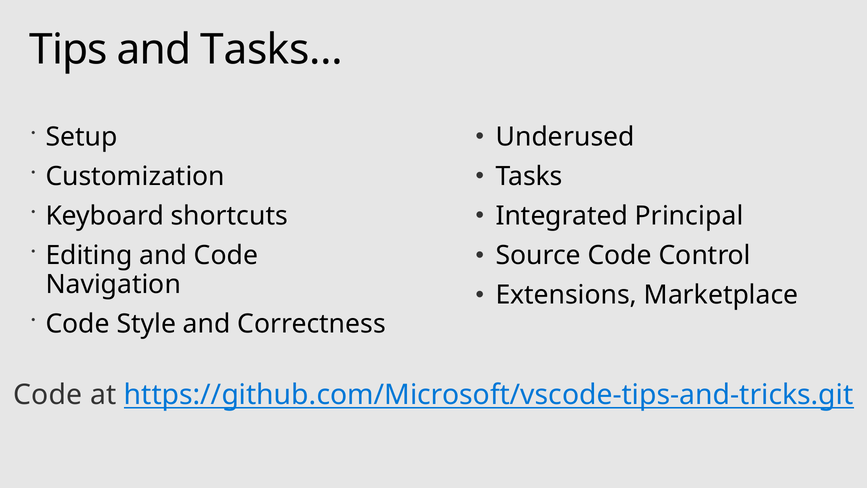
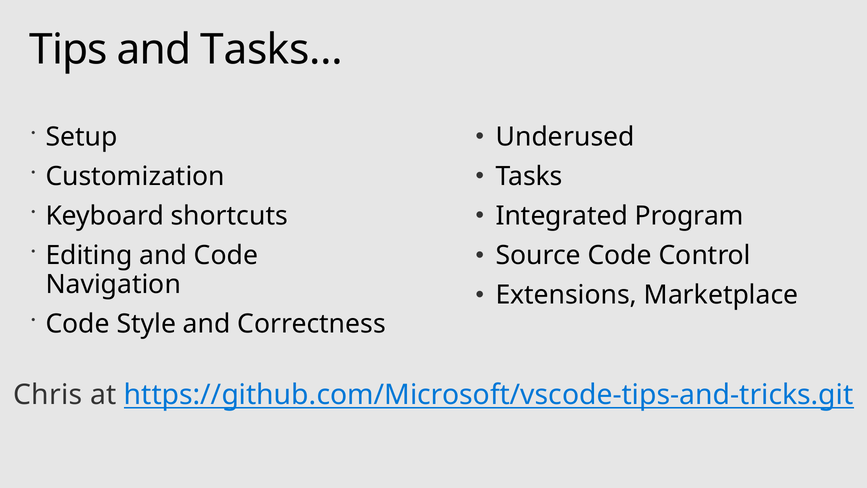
Principal: Principal -> Program
Code at (48, 395): Code -> Chris
